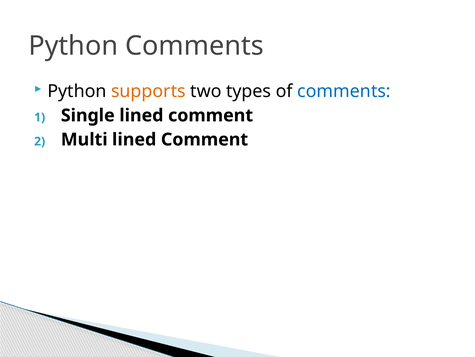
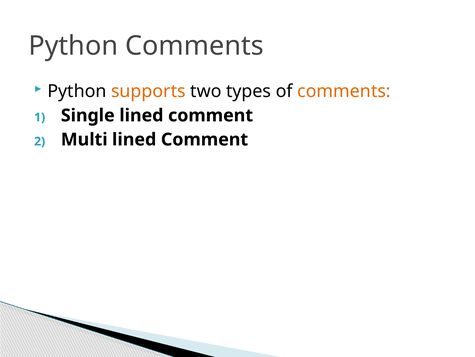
comments at (344, 91) colour: blue -> orange
